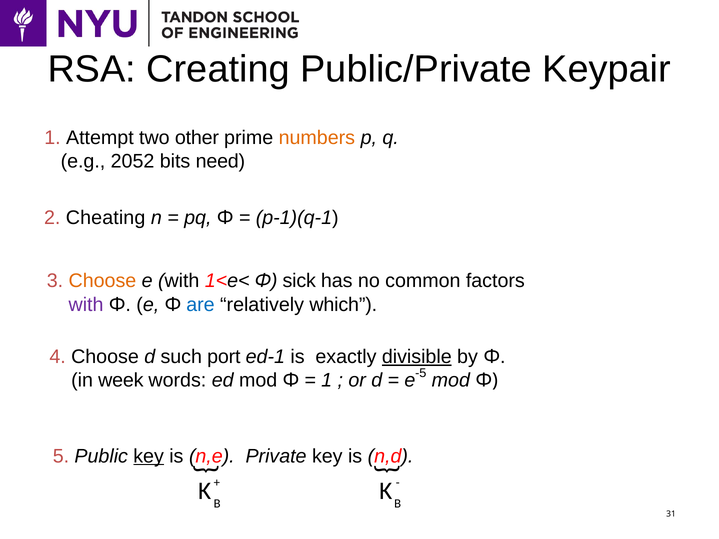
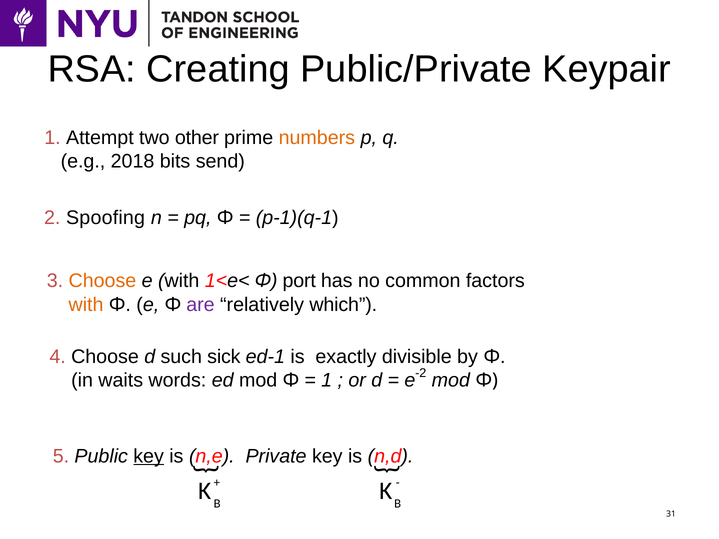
2052: 2052 -> 2018
need: need -> send
Cheating: Cheating -> Spoofing
sick: sick -> port
with at (86, 305) colour: purple -> orange
are colour: blue -> purple
port: port -> sick
divisible underline: present -> none
-5: -5 -> -2
week: week -> waits
